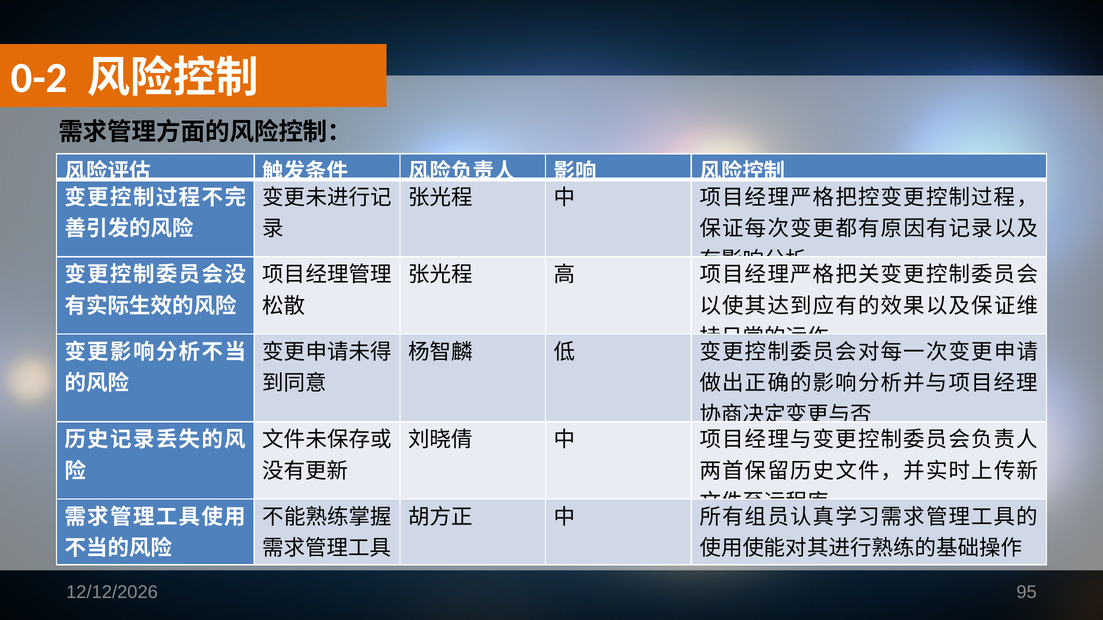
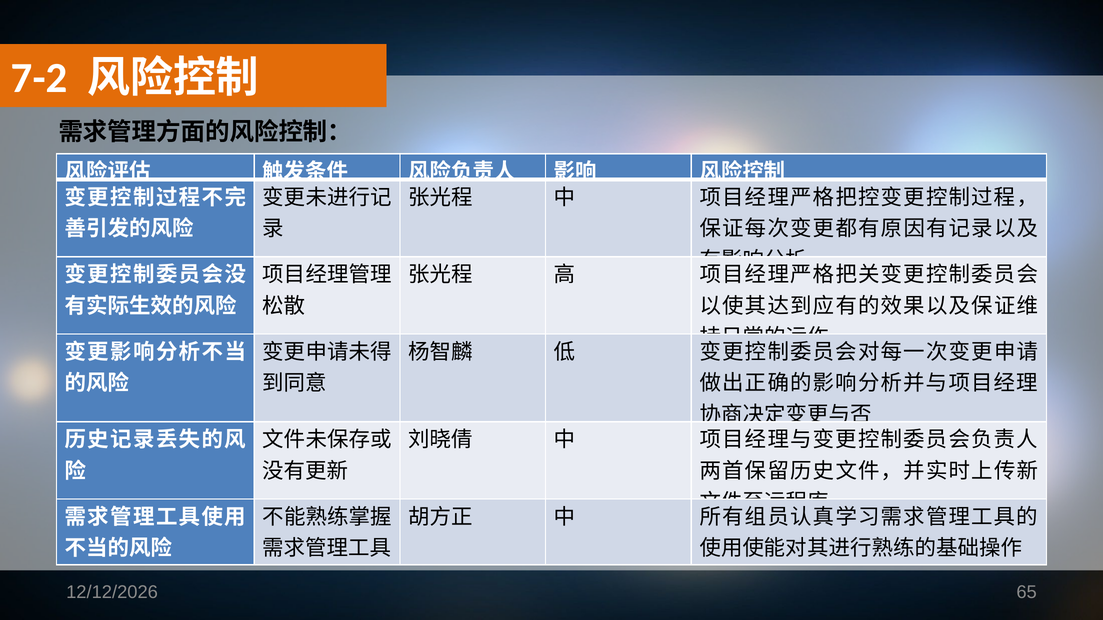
0-2: 0-2 -> 7-2
95: 95 -> 65
